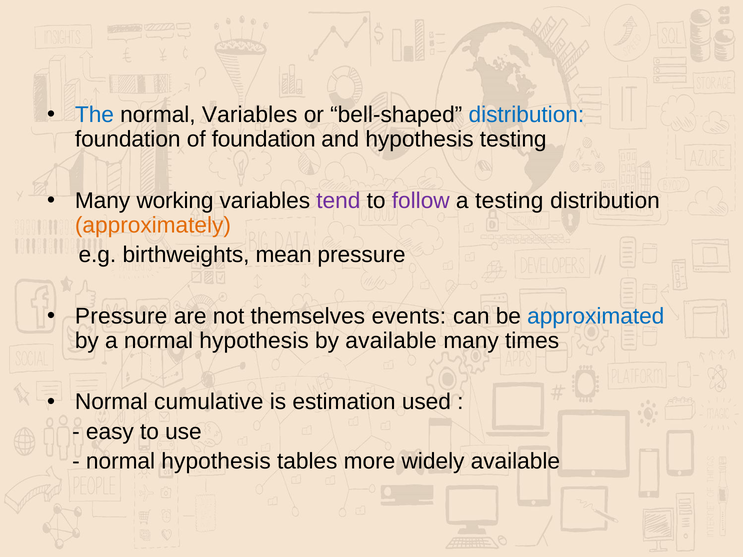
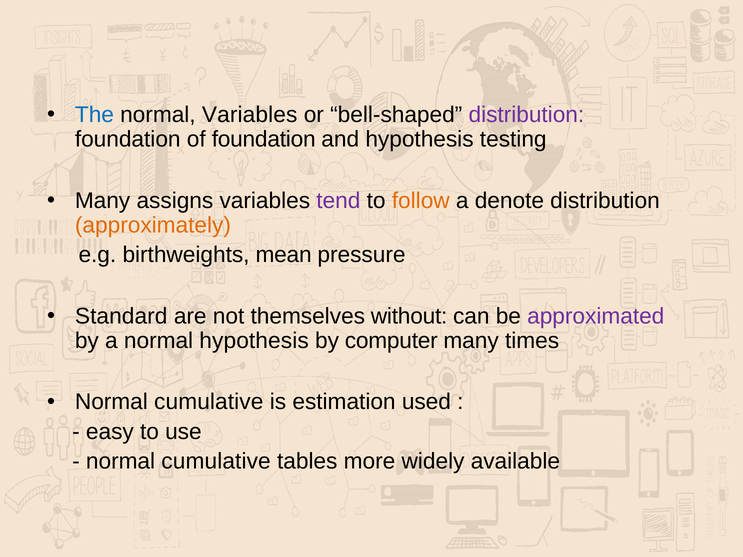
distribution at (526, 115) colour: blue -> purple
working: working -> assigns
follow colour: purple -> orange
a testing: testing -> denote
Pressure at (121, 316): Pressure -> Standard
events: events -> without
approximated colour: blue -> purple
by available: available -> computer
hypothesis at (216, 461): hypothesis -> cumulative
